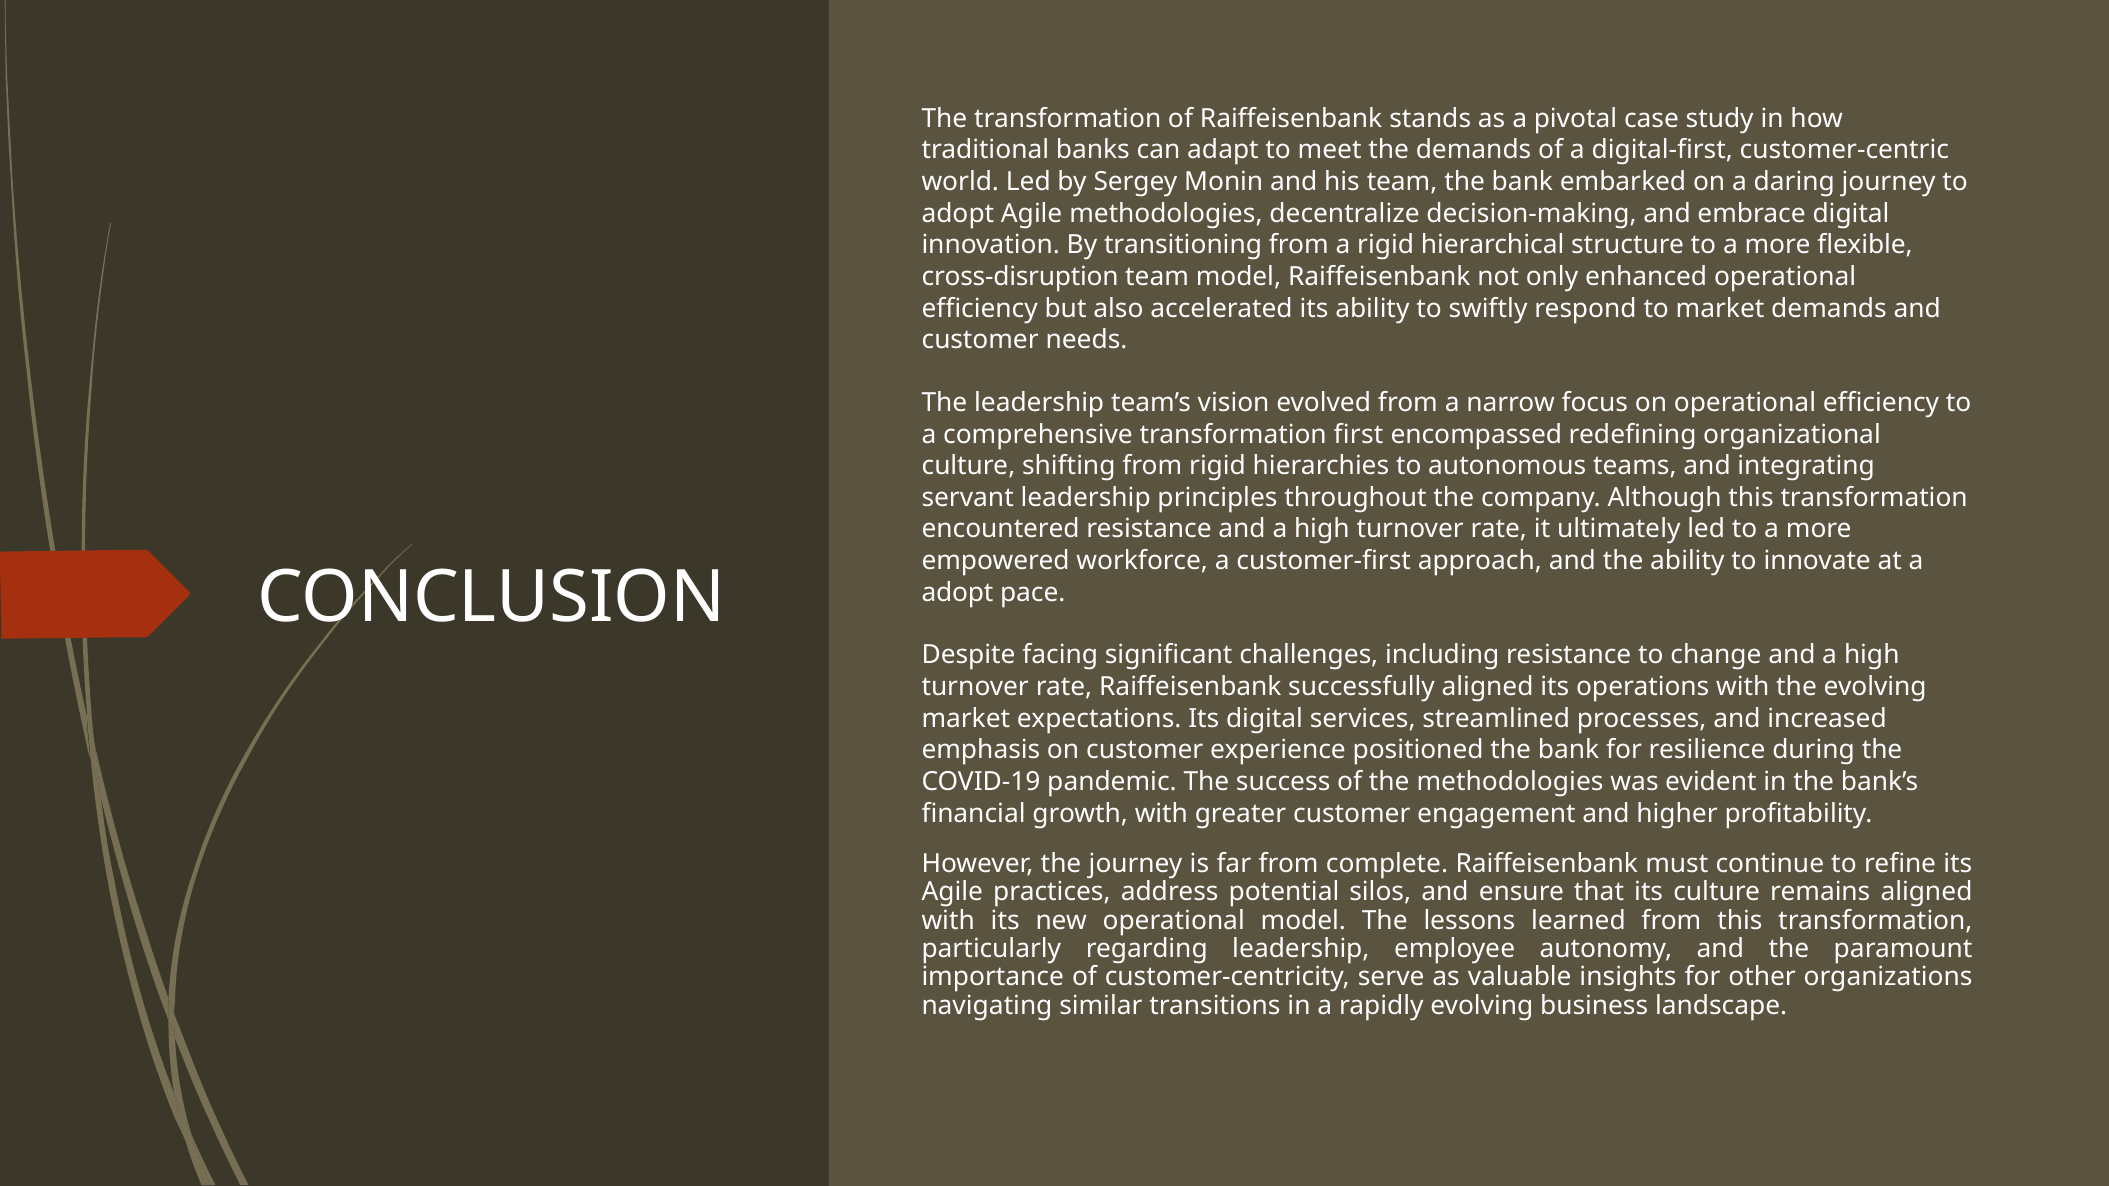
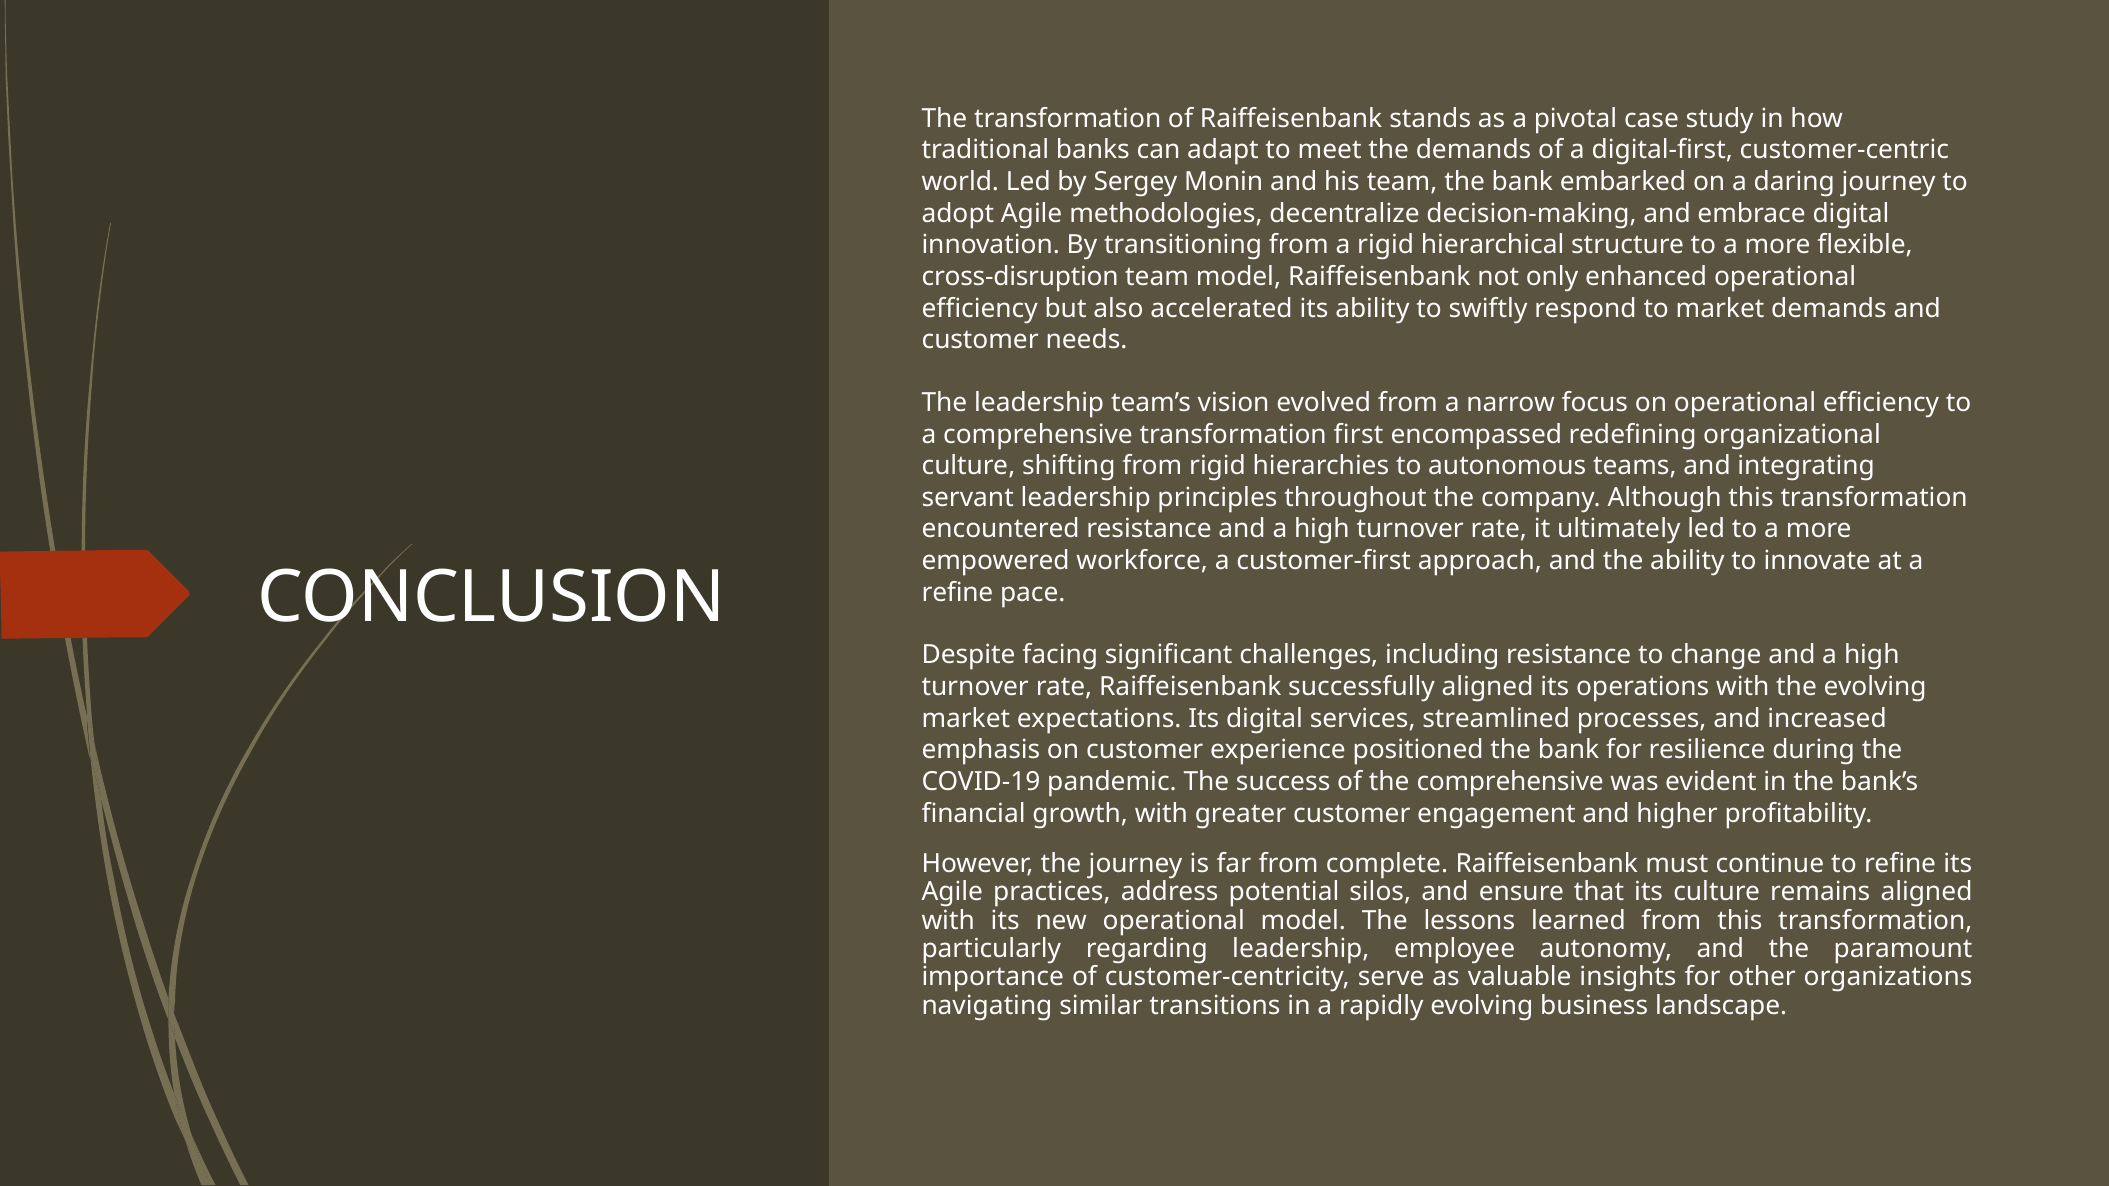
adopt at (957, 593): adopt -> refine
the methodologies: methodologies -> comprehensive
